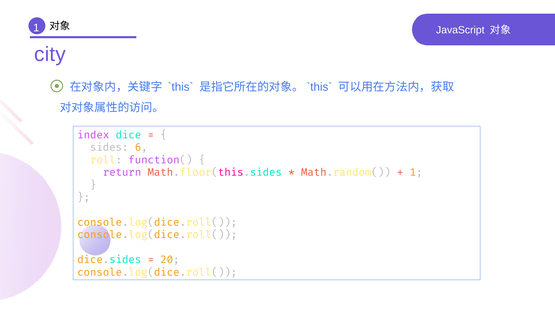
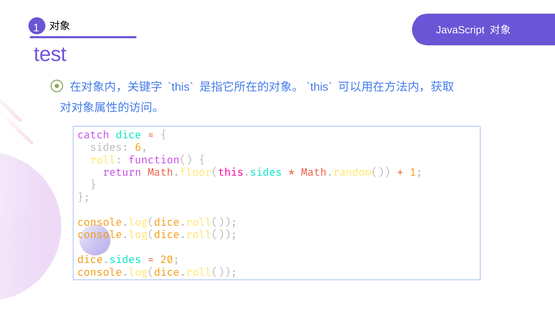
city: city -> test
index: index -> catch
